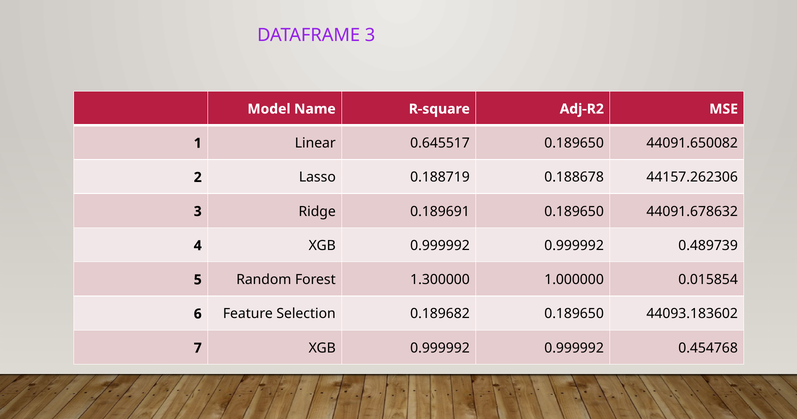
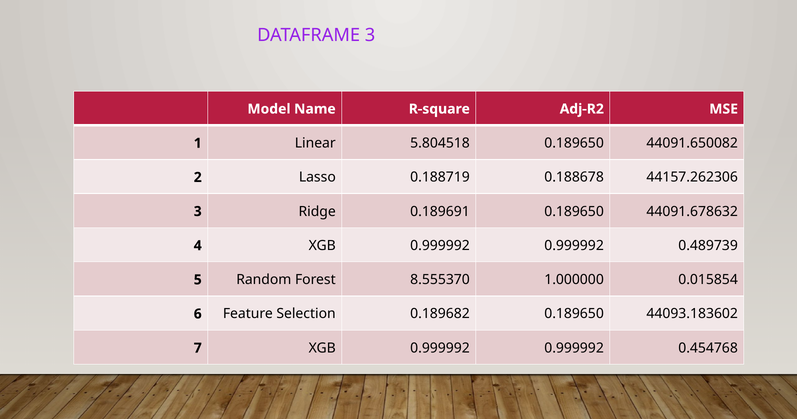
0.645517: 0.645517 -> 5.804518
1.300000: 1.300000 -> 8.555370
